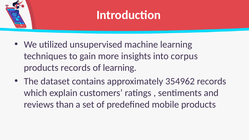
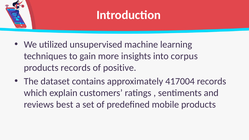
of learning: learning -> positive
354962: 354962 -> 417004
than: than -> best
